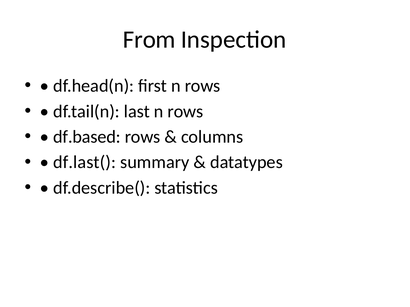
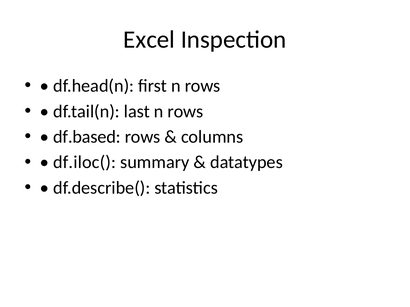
From: From -> Excel
df.last(: df.last( -> df.iloc(
